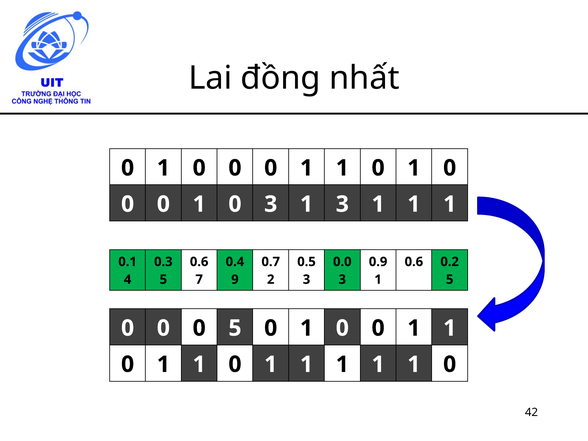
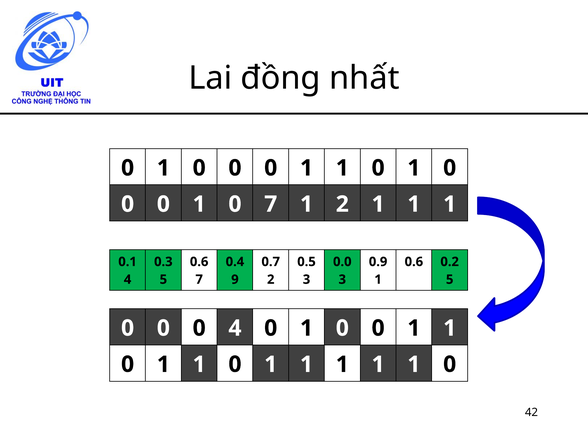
0 3: 3 -> 7
1 3: 3 -> 2
5 at (235, 328): 5 -> 4
